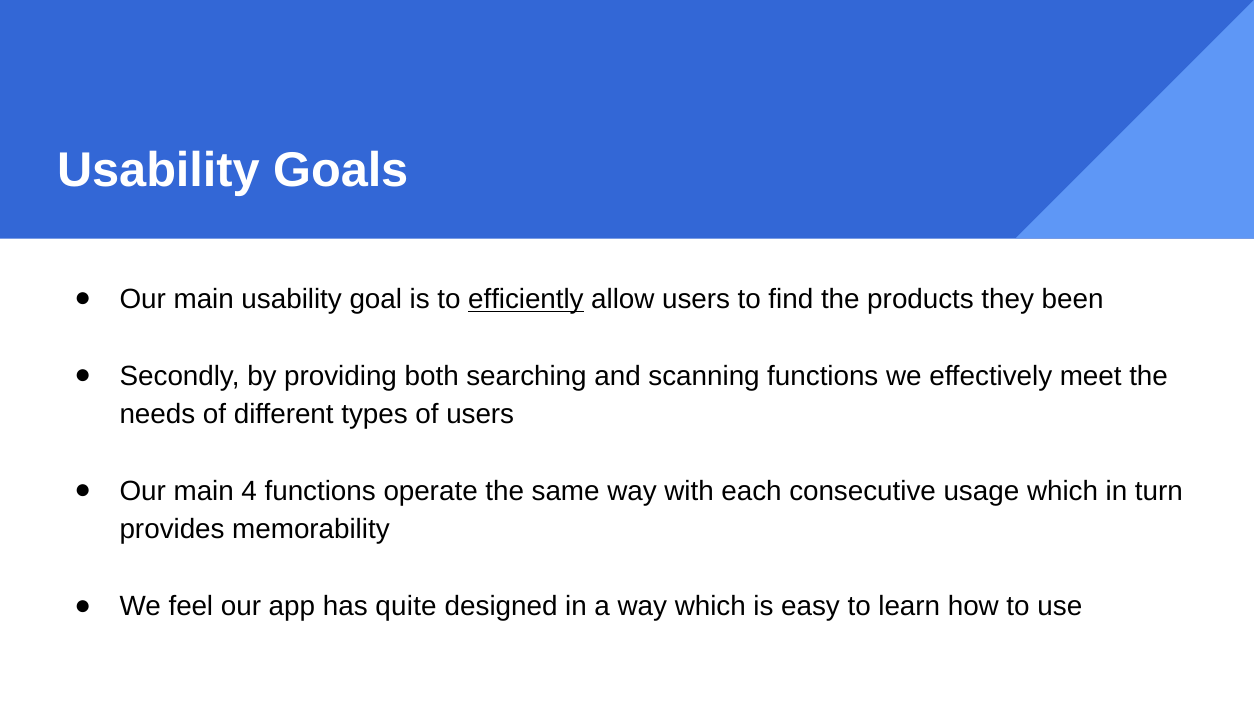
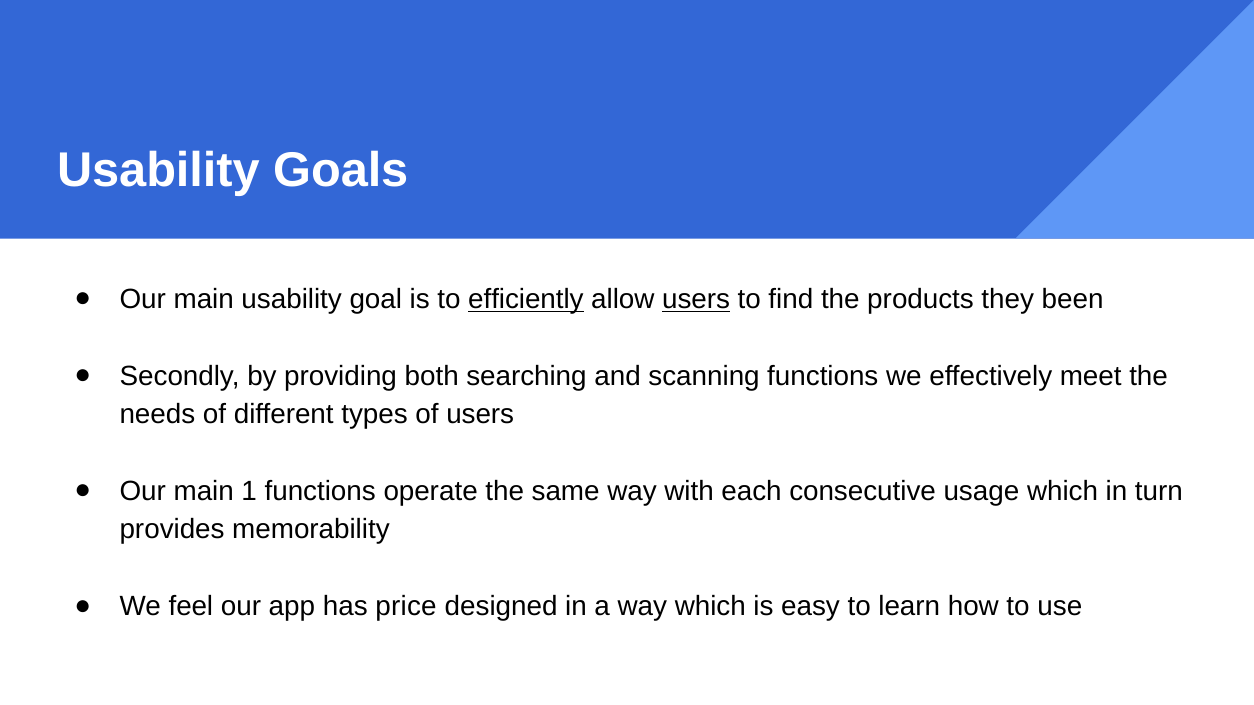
users at (696, 300) underline: none -> present
4: 4 -> 1
quite: quite -> price
